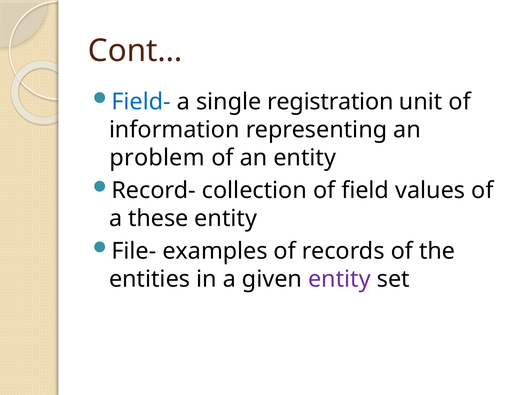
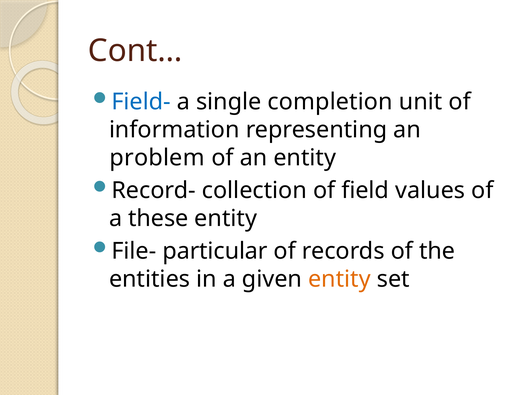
registration: registration -> completion
examples: examples -> particular
entity at (339, 279) colour: purple -> orange
